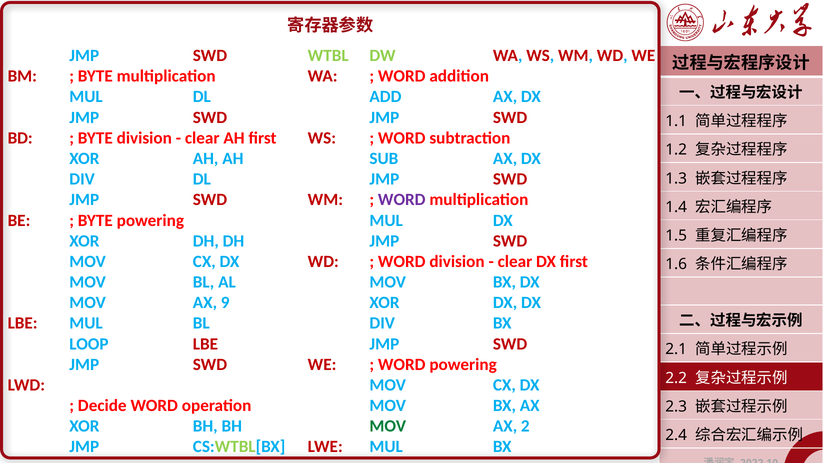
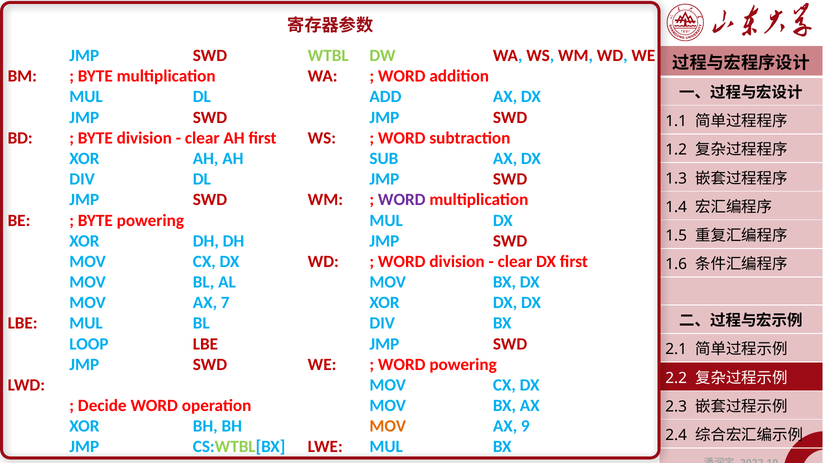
9: 9 -> 7
MOV at (388, 426) colour: green -> orange
2: 2 -> 9
